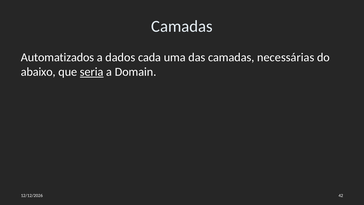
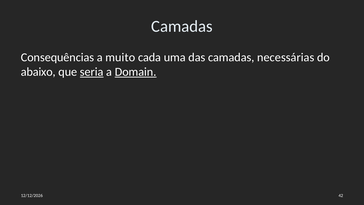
Automatizados: Automatizados -> Consequências
dados: dados -> muito
Domain underline: none -> present
